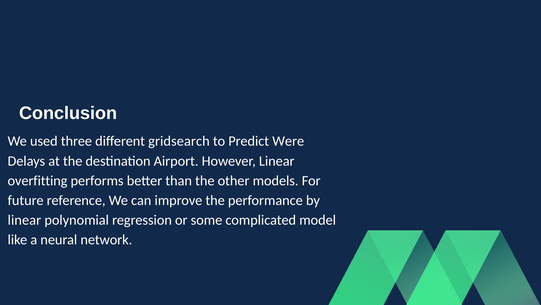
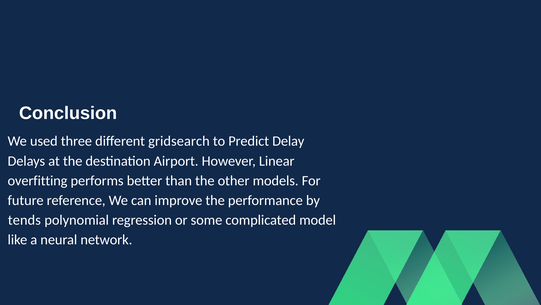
Were: Were -> Delay
linear at (24, 220): linear -> tends
